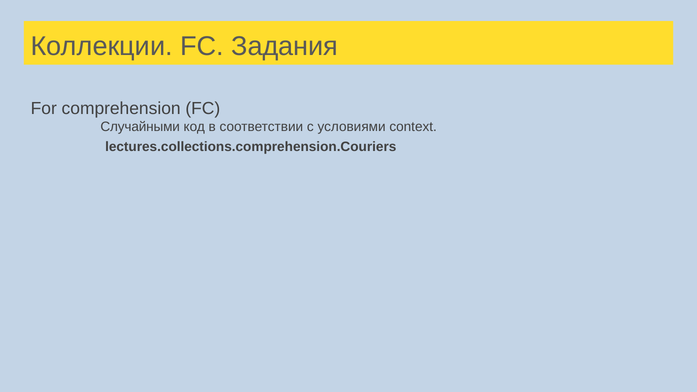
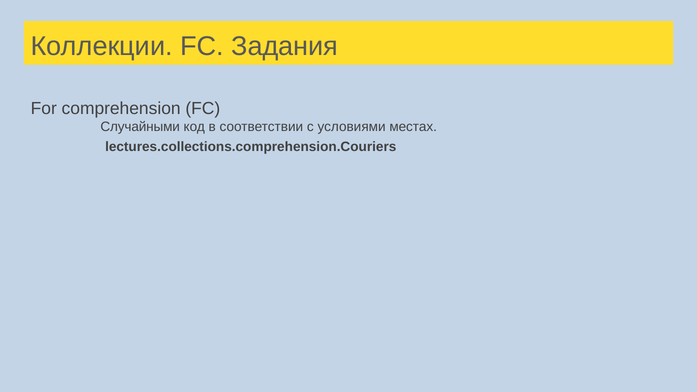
context: context -> местах
